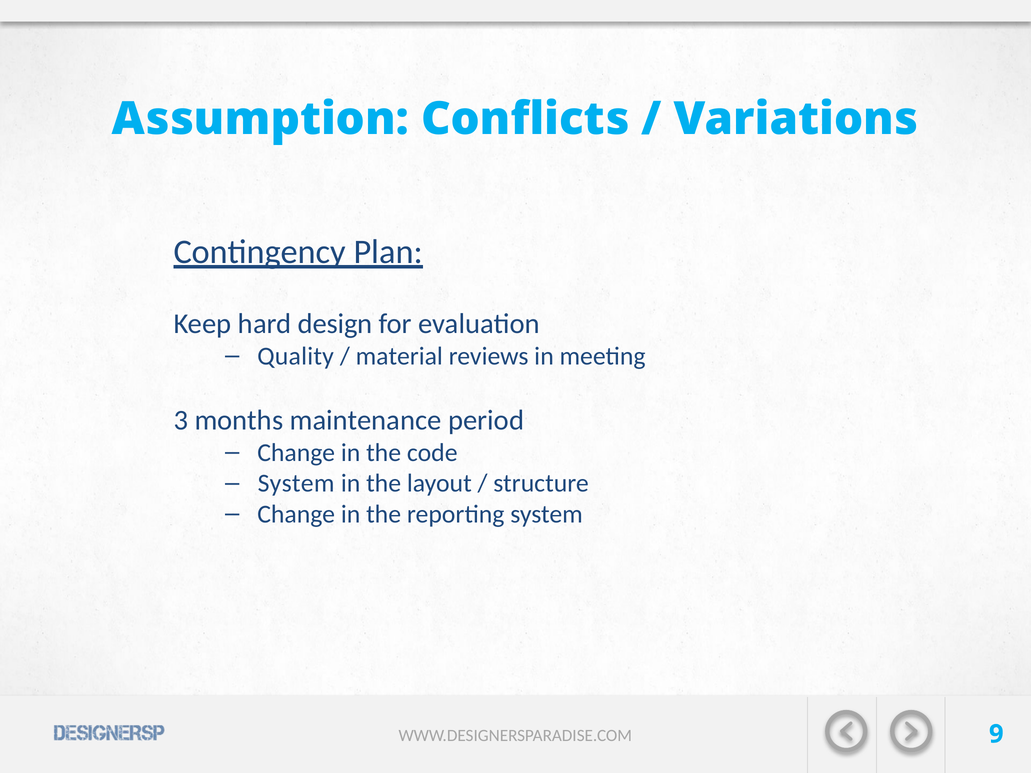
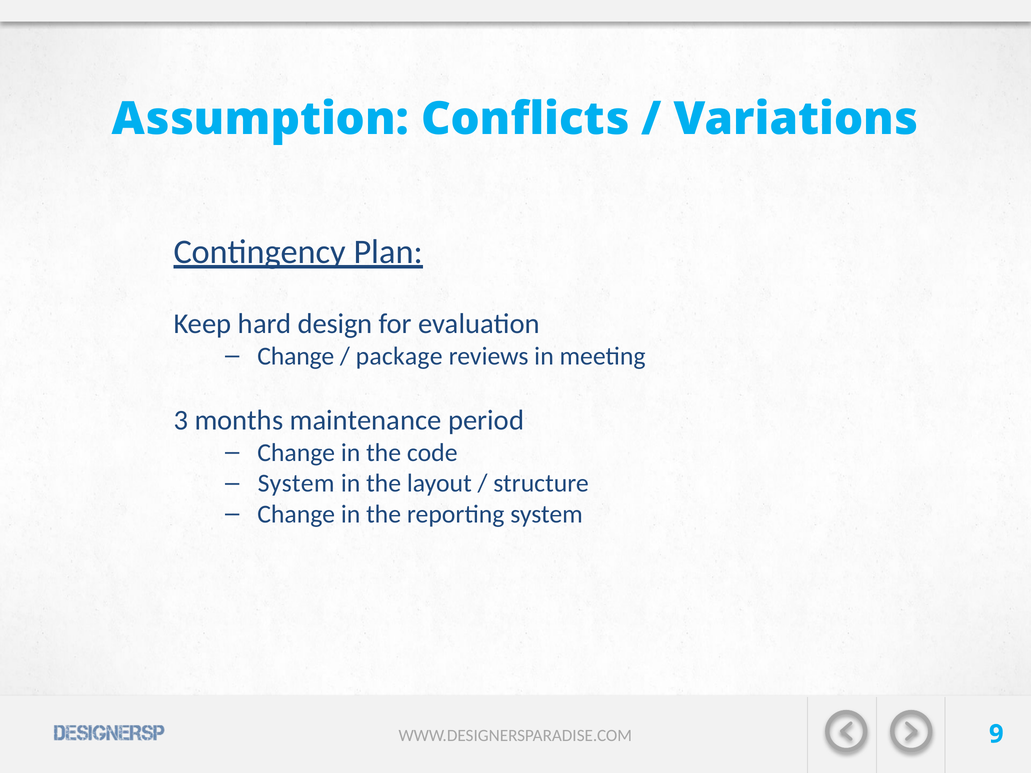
Quality at (296, 356): Quality -> Change
material: material -> package
